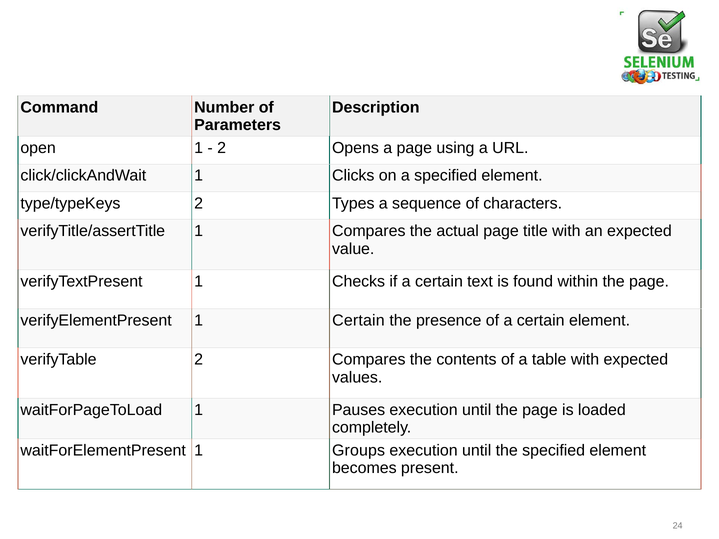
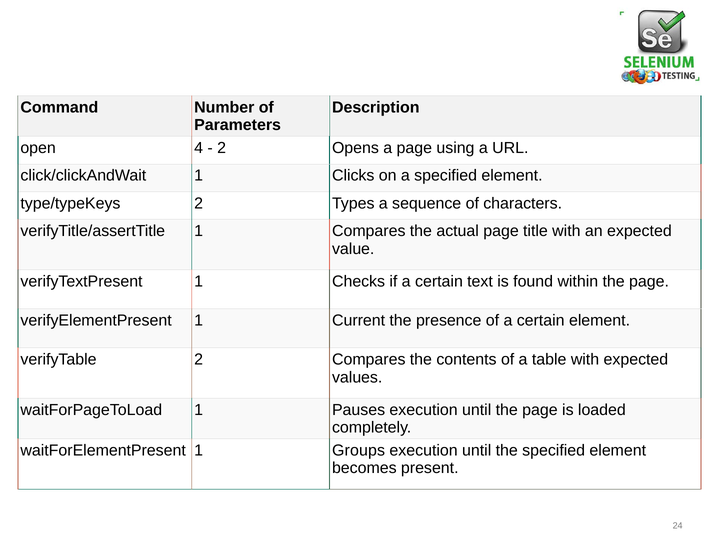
open 1: 1 -> 4
1 Certain: Certain -> Current
